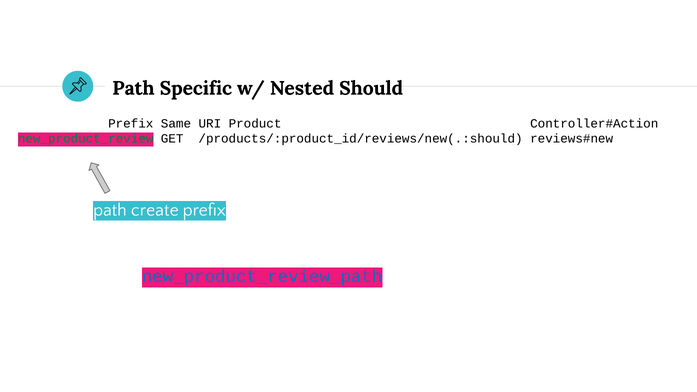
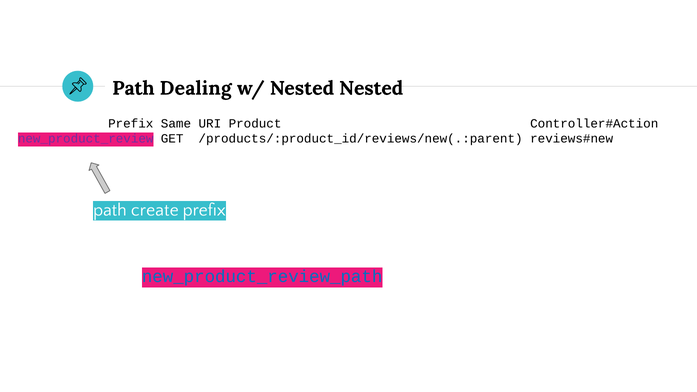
Specific: Specific -> Dealing
Nested Should: Should -> Nested
new_product_review colour: green -> purple
/products/:product_id/reviews/new(.:should: /products/:product_id/reviews/new(.:should -> /products/:product_id/reviews/new(.:parent
